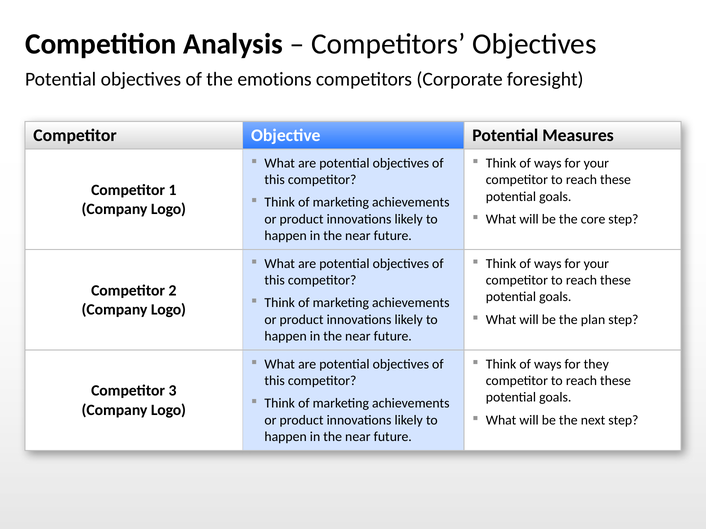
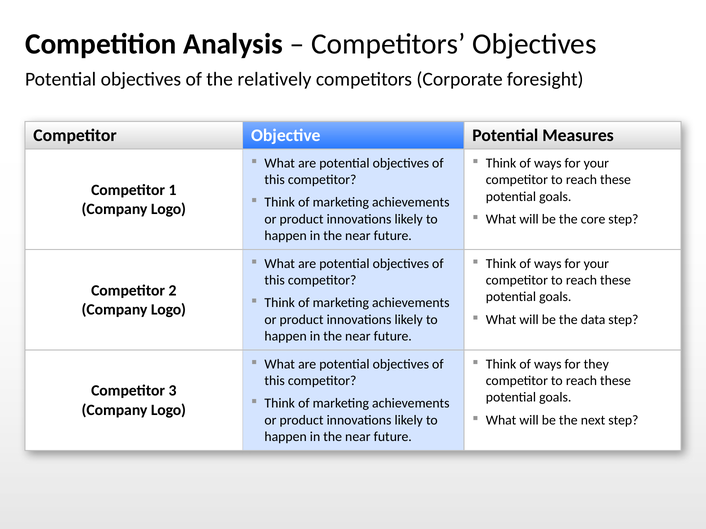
emotions: emotions -> relatively
plan: plan -> data
